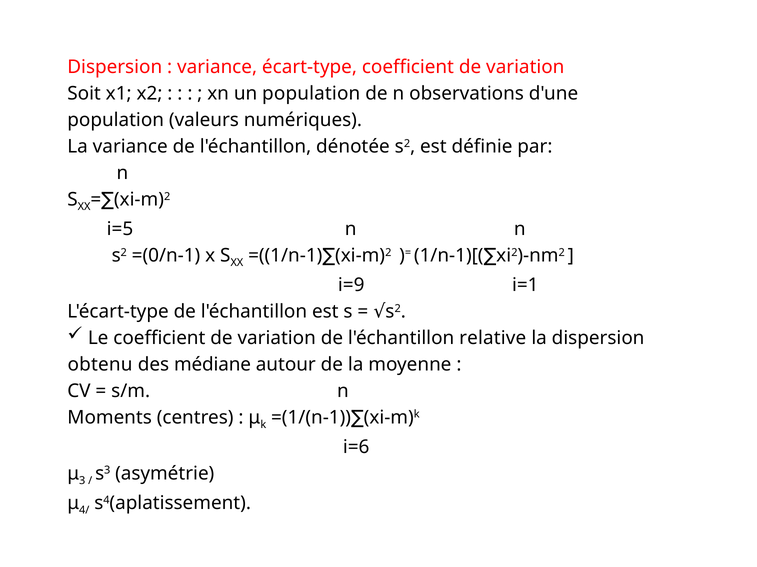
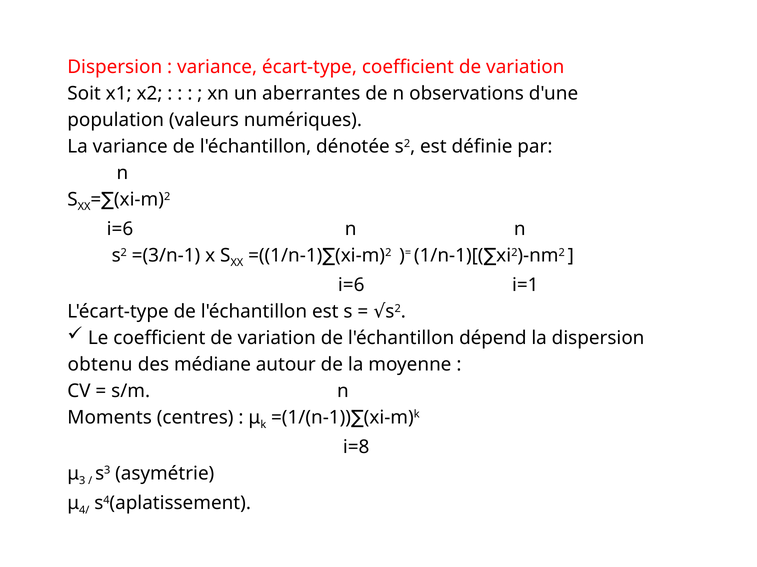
un population: population -> aberrantes
i=5 at (120, 229): i=5 -> i=6
=(0/n-1: =(0/n-1 -> =(3/n-1
i=9 at (351, 285): i=9 -> i=6
relative: relative -> dépend
i=6: i=6 -> i=8
